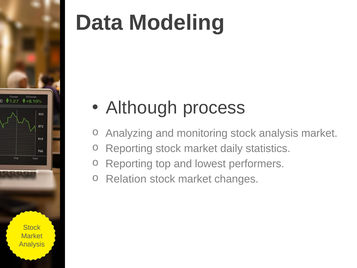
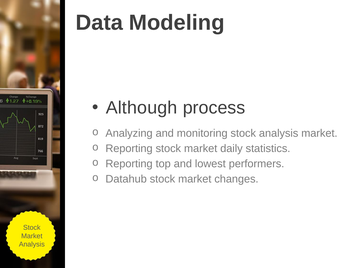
Relation: Relation -> Datahub
